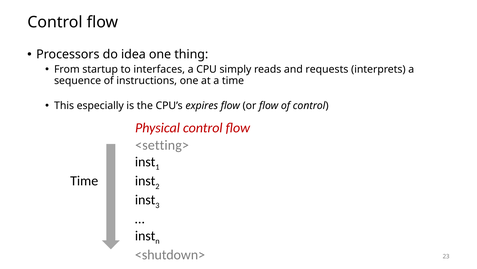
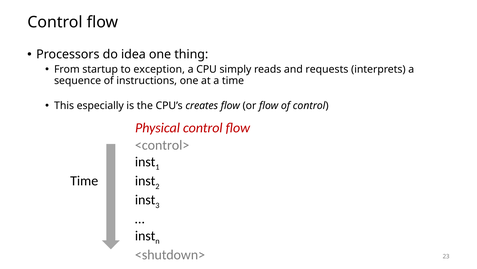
interfaces: interfaces -> exception
expires: expires -> creates
<setting>: <setting> -> <control>
